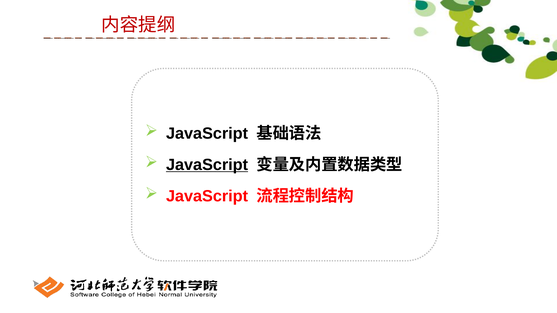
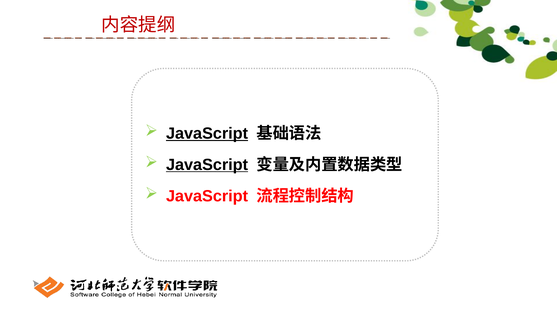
JavaScript at (207, 134) underline: none -> present
